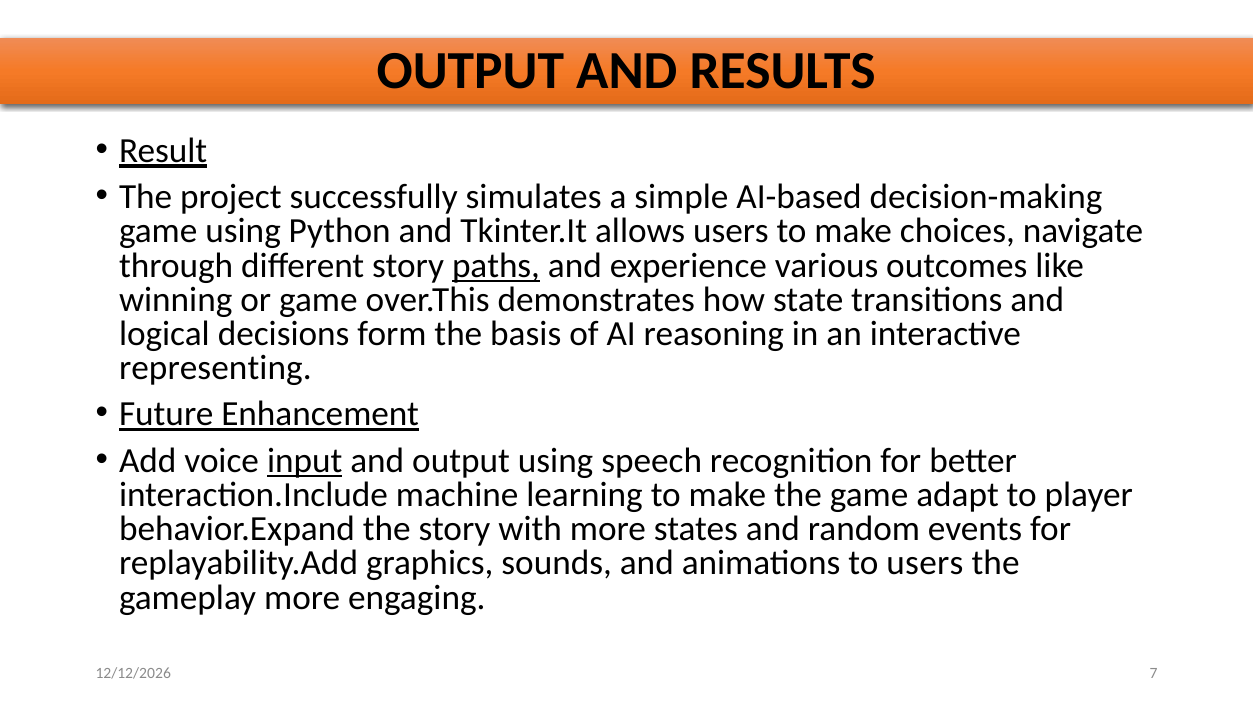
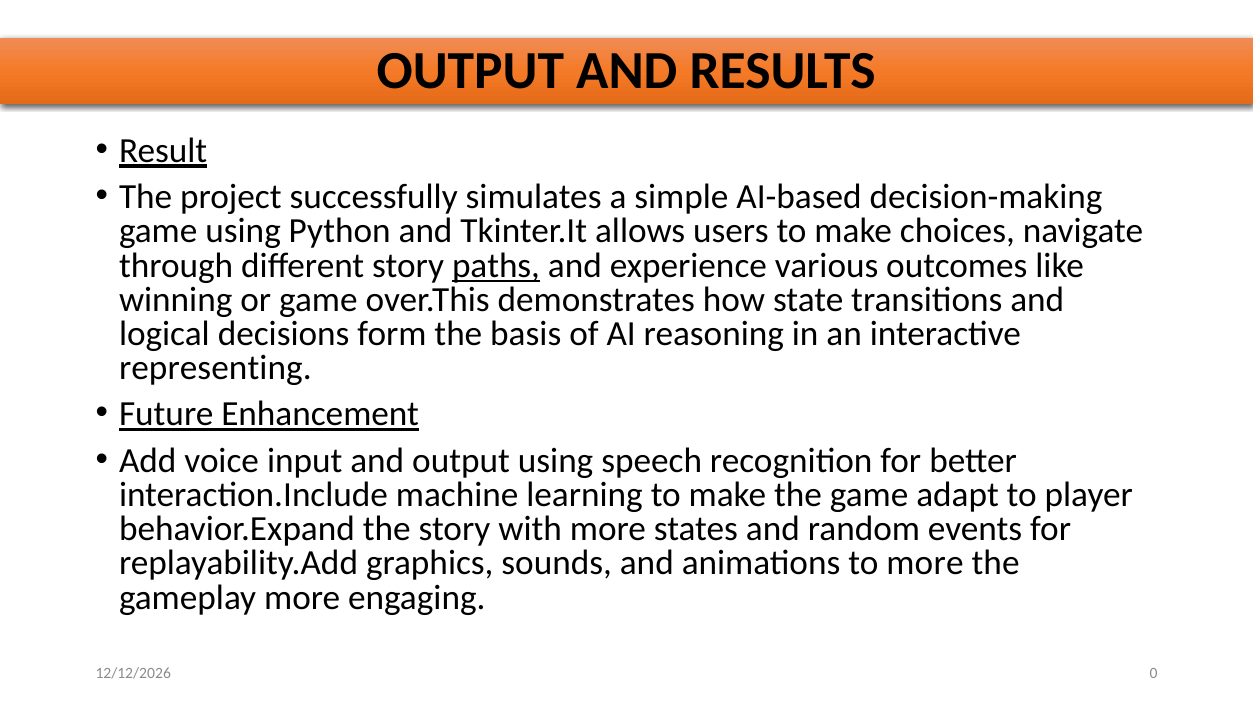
input underline: present -> none
to users: users -> more
7: 7 -> 0
